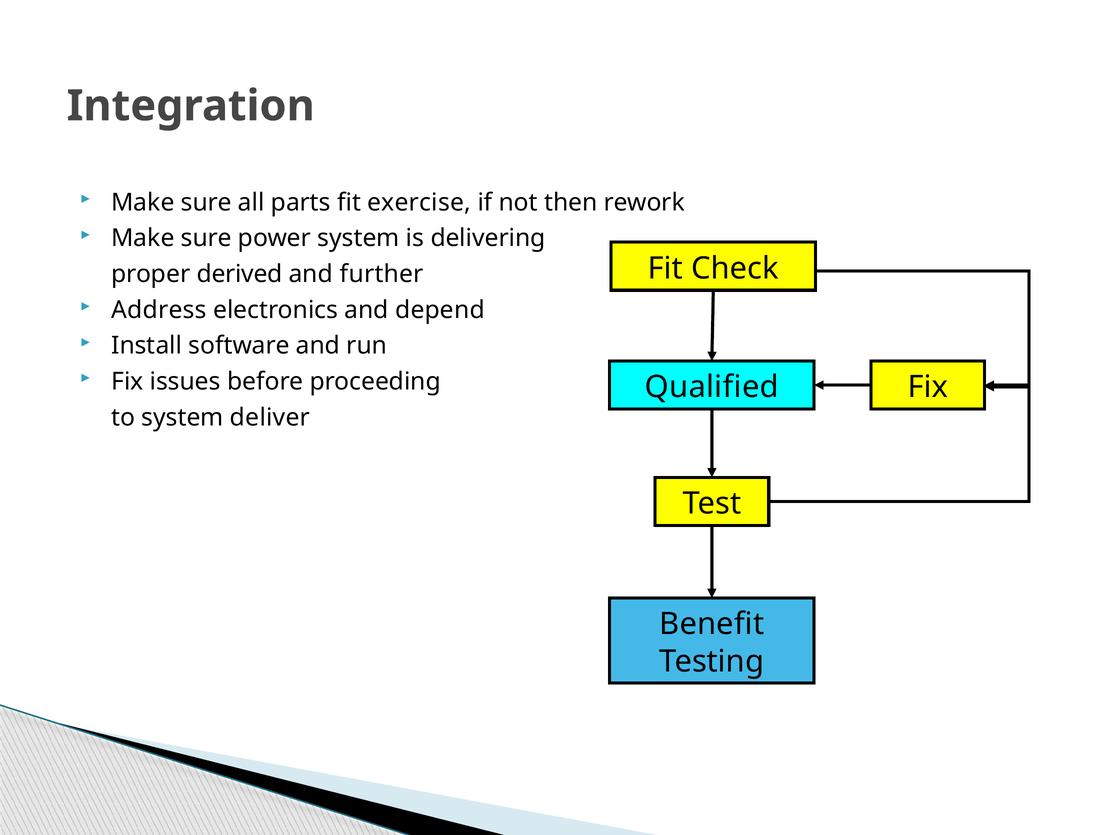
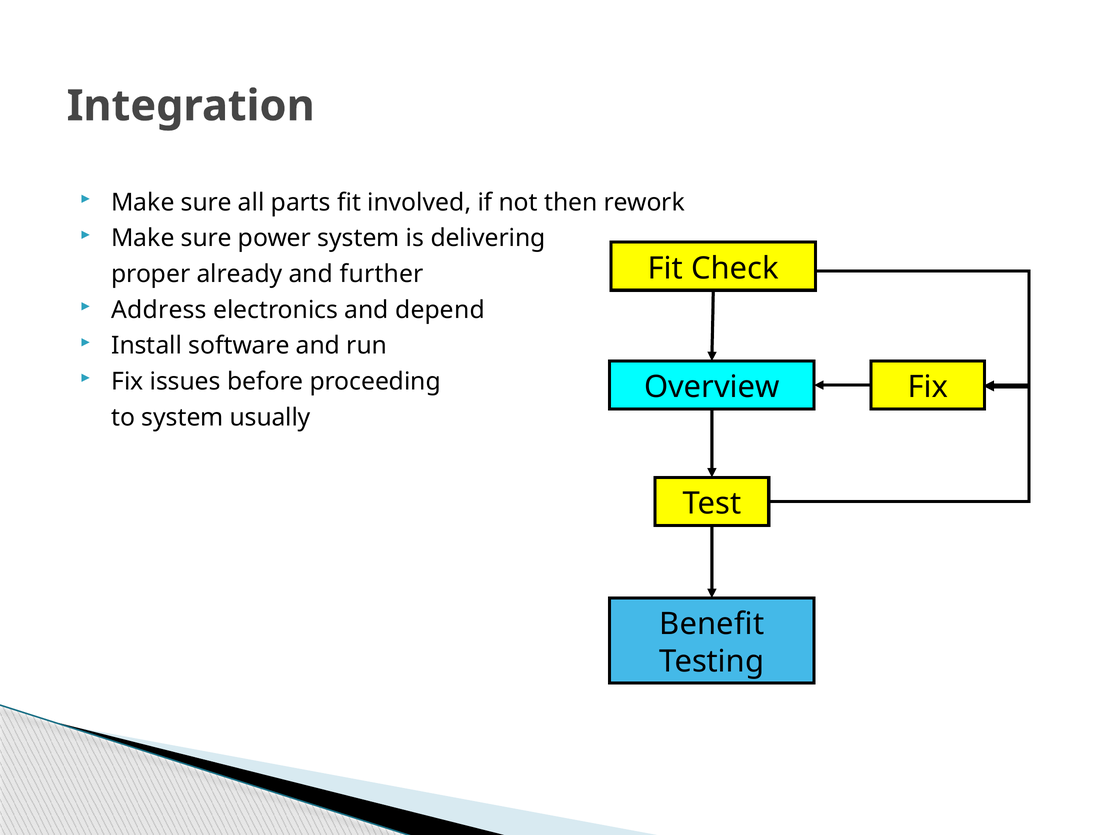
exercise: exercise -> involved
derived: derived -> already
Qualified: Qualified -> Overview
deliver: deliver -> usually
